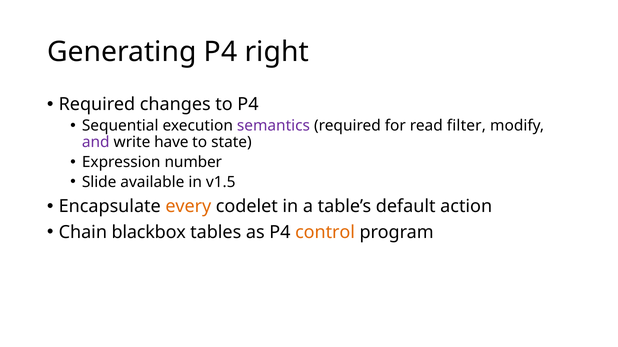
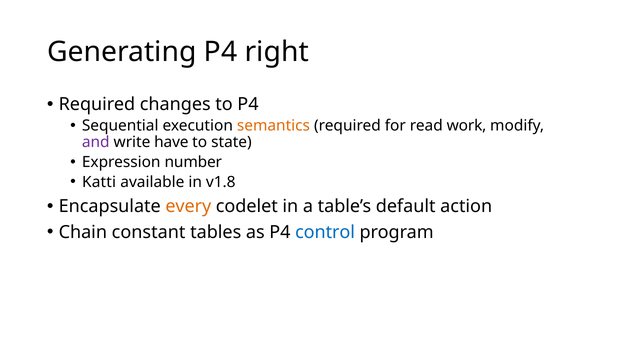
semantics colour: purple -> orange
filter: filter -> work
Slide: Slide -> Katti
v1.5: v1.5 -> v1.8
blackbox: blackbox -> constant
control colour: orange -> blue
